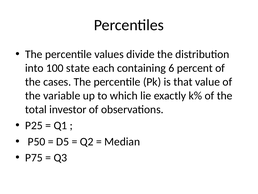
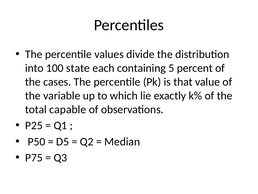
6: 6 -> 5
investor: investor -> capable
